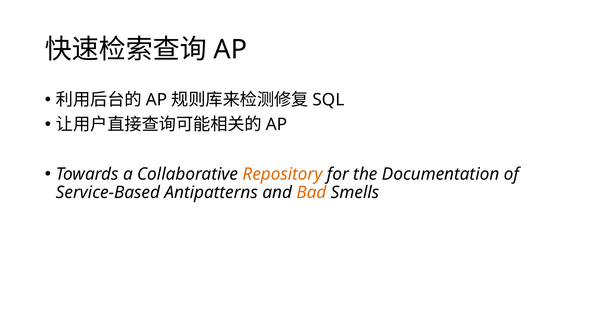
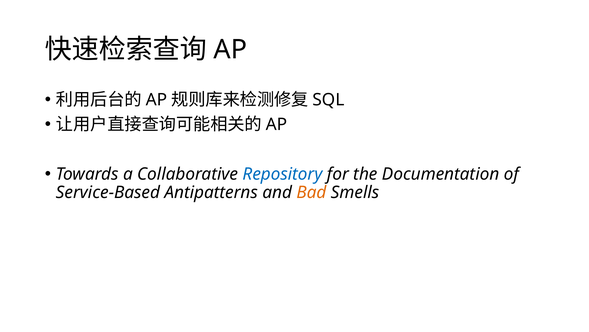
Repository colour: orange -> blue
